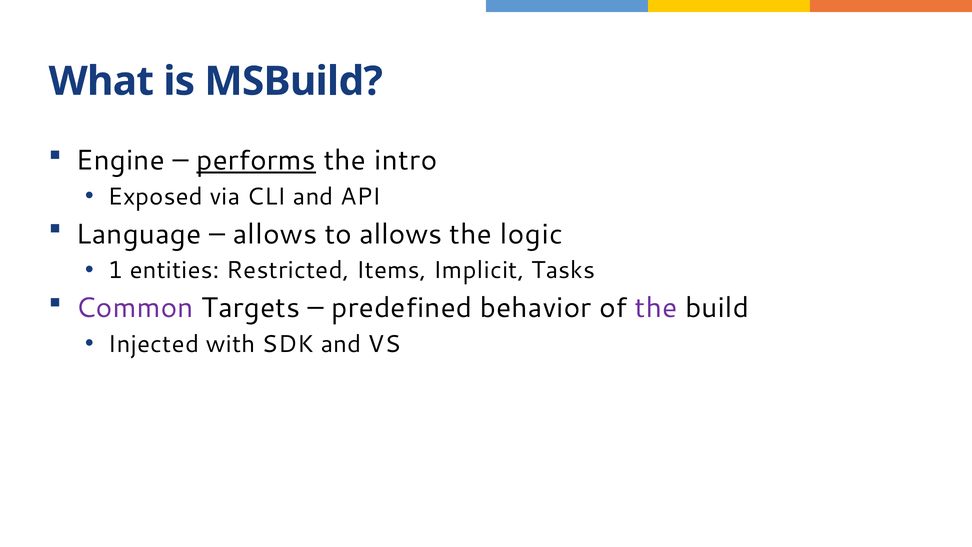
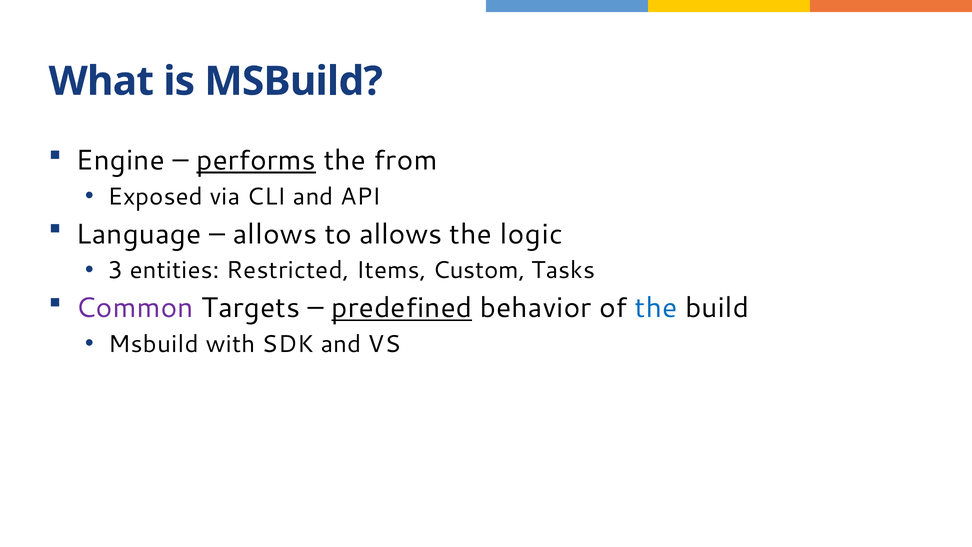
intro: intro -> from
1: 1 -> 3
Implicit: Implicit -> Custom
predefined underline: none -> present
the at (656, 308) colour: purple -> blue
Injected at (153, 344): Injected -> Msbuild
